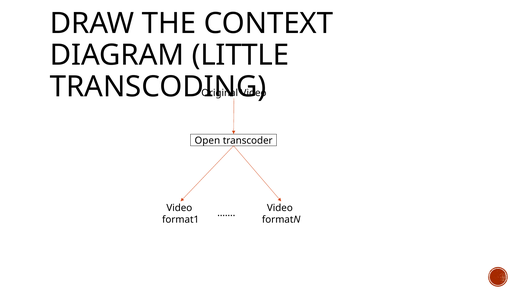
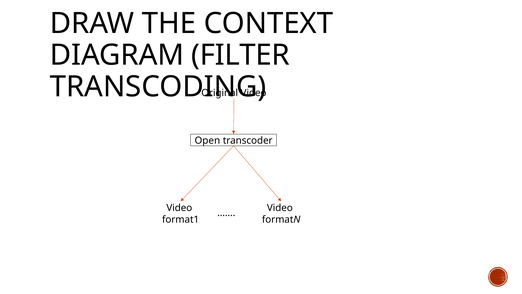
LITTLE: LITTLE -> FILTER
